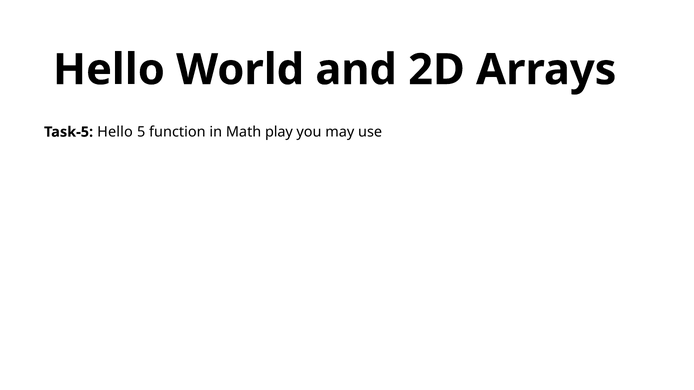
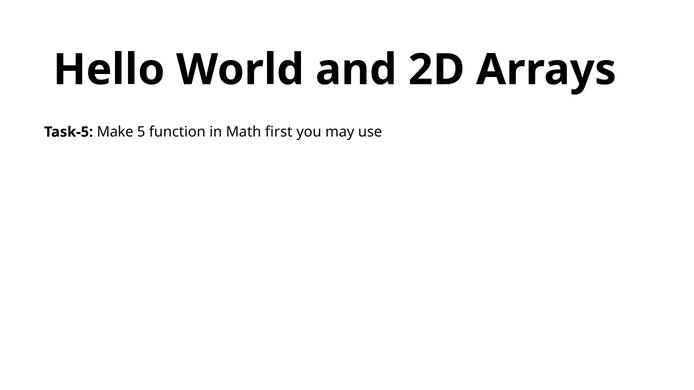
Task-5 Hello: Hello -> Make
play: play -> first
